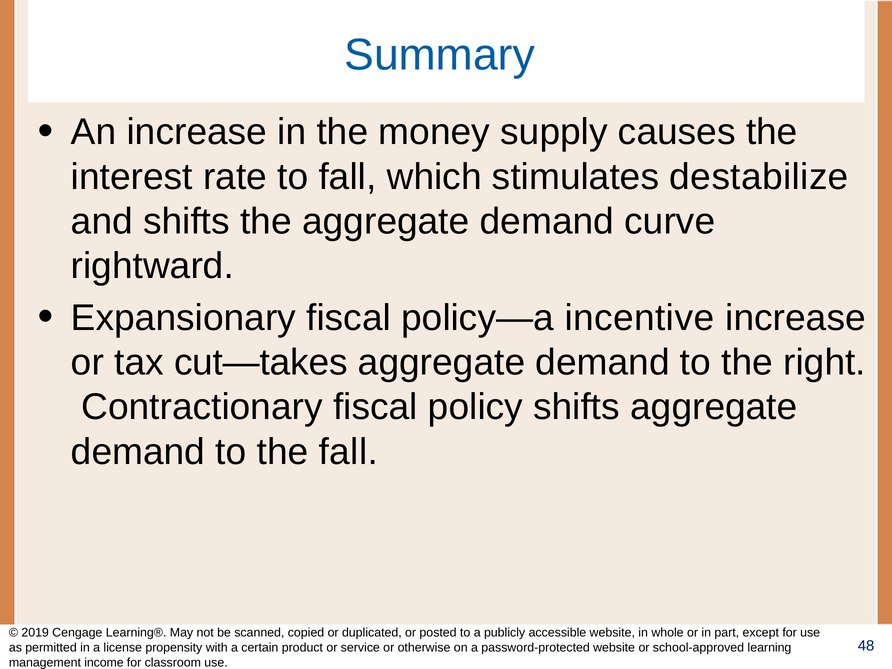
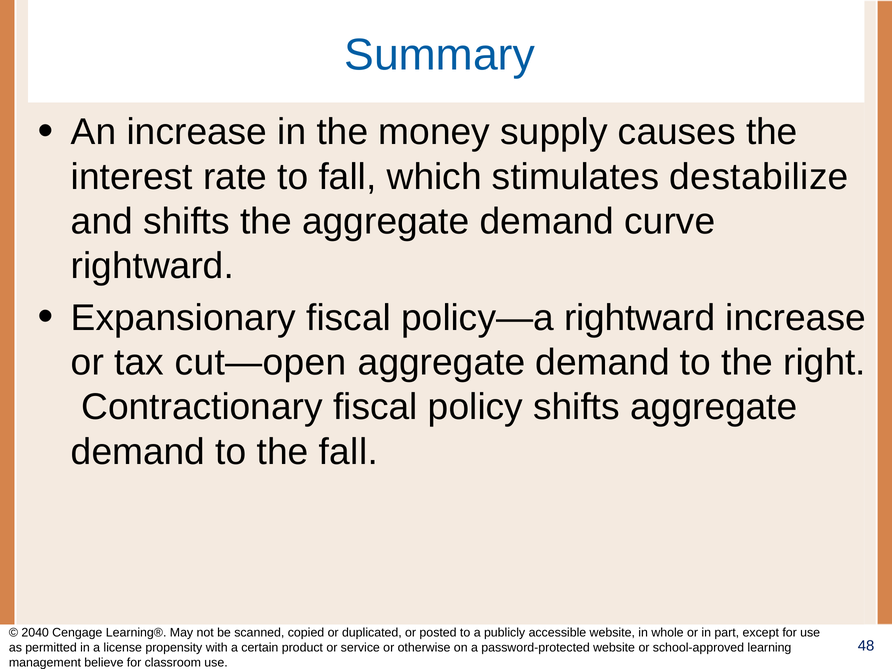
policy—a incentive: incentive -> rightward
cut—takes: cut—takes -> cut—open
2019: 2019 -> 2040
income: income -> believe
